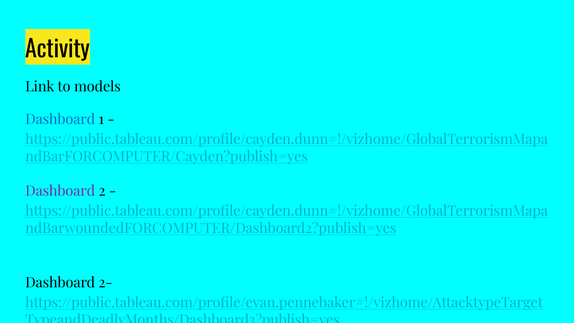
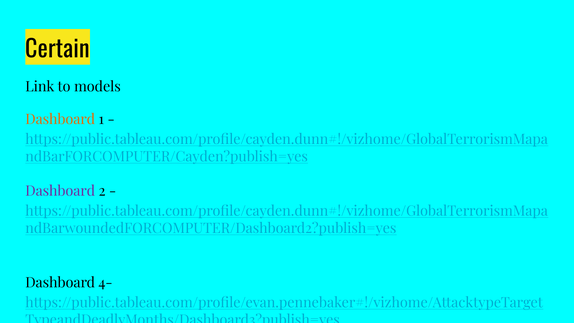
Activity: Activity -> Certain
Dashboard at (60, 119) colour: blue -> orange
2-: 2- -> 4-
